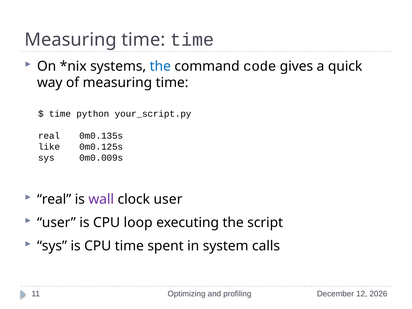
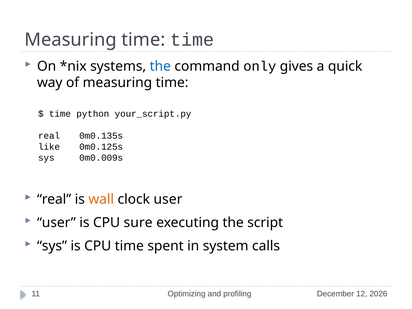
code: code -> only
wall colour: purple -> orange
loop: loop -> sure
